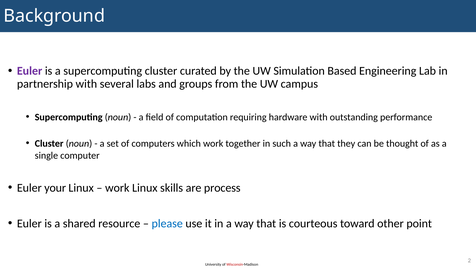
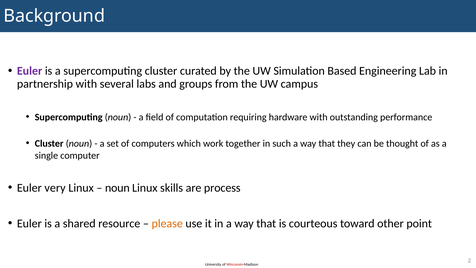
your: your -> very
work at (117, 188): work -> noun
please colour: blue -> orange
